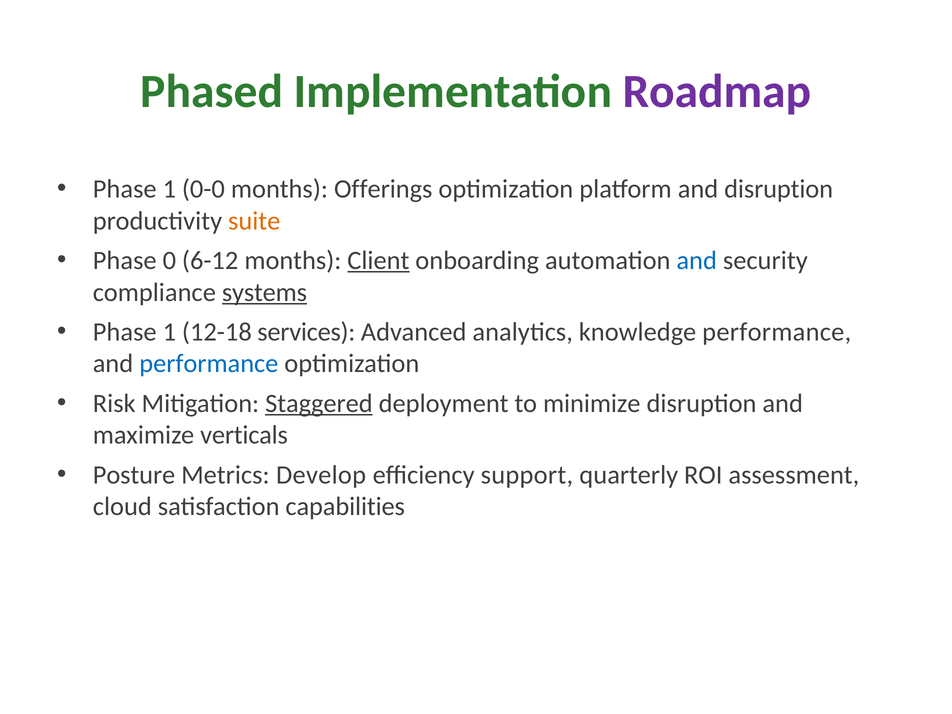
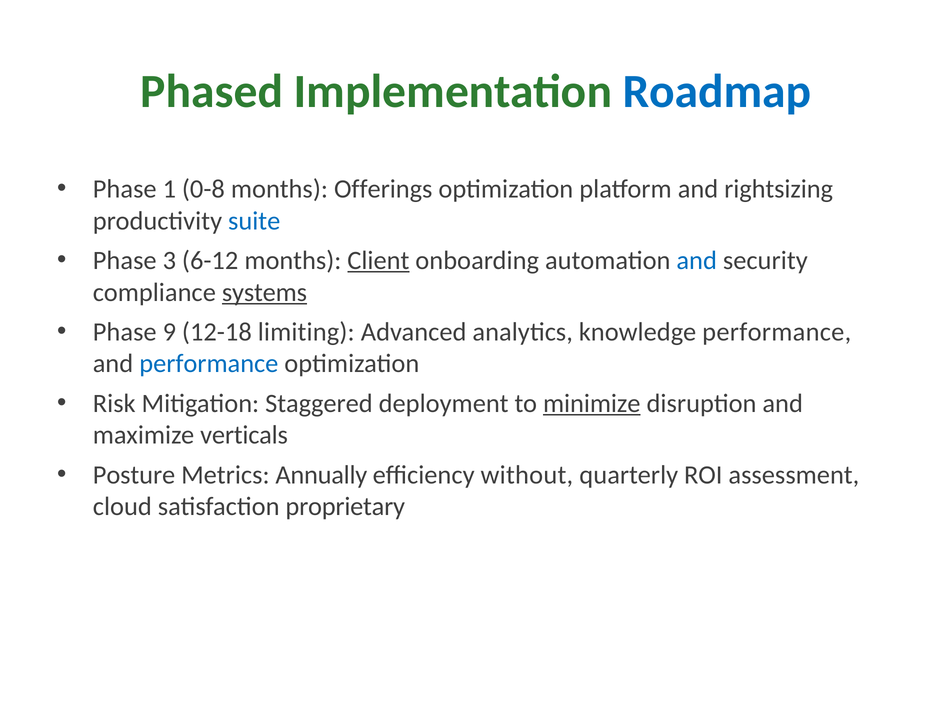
Roadmap colour: purple -> blue
0-0: 0-0 -> 0-8
and disruption: disruption -> rightsizing
suite colour: orange -> blue
0: 0 -> 3
1 at (169, 332): 1 -> 9
services: services -> limiting
Staggered underline: present -> none
minimize underline: none -> present
Develop: Develop -> Annually
support: support -> without
capabilities: capabilities -> proprietary
